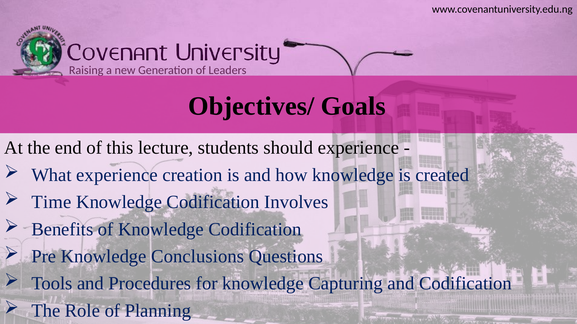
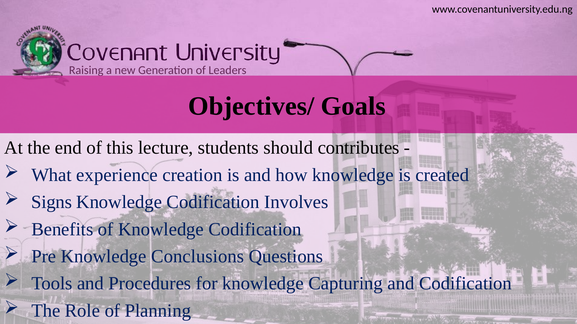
should experience: experience -> contributes
Time: Time -> Signs
